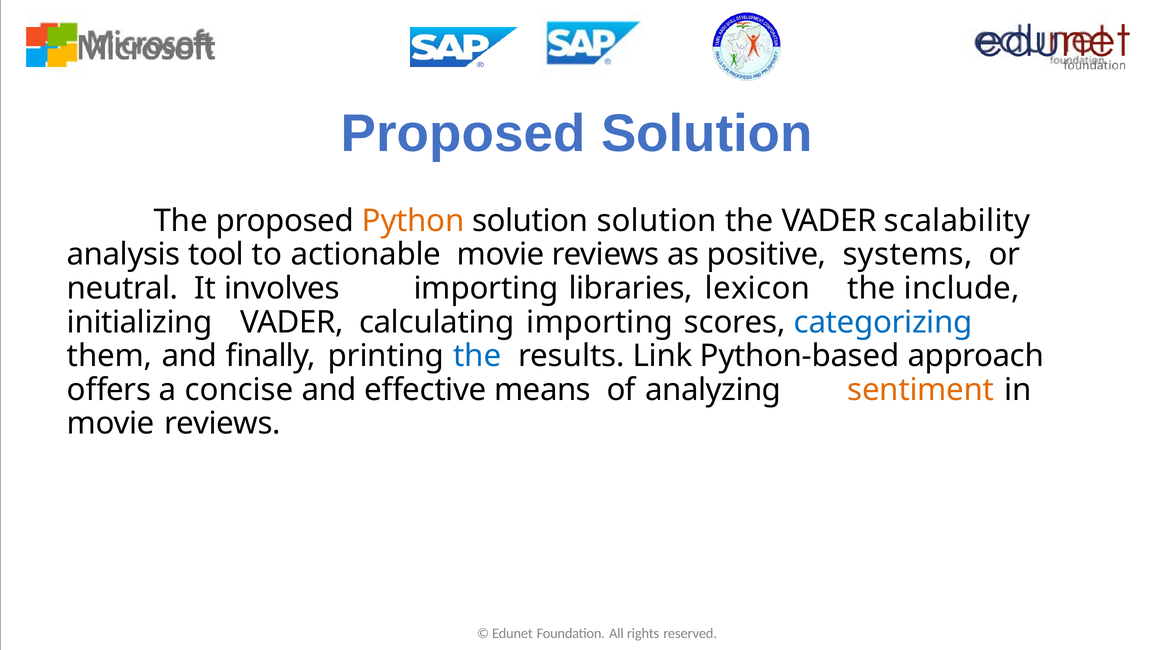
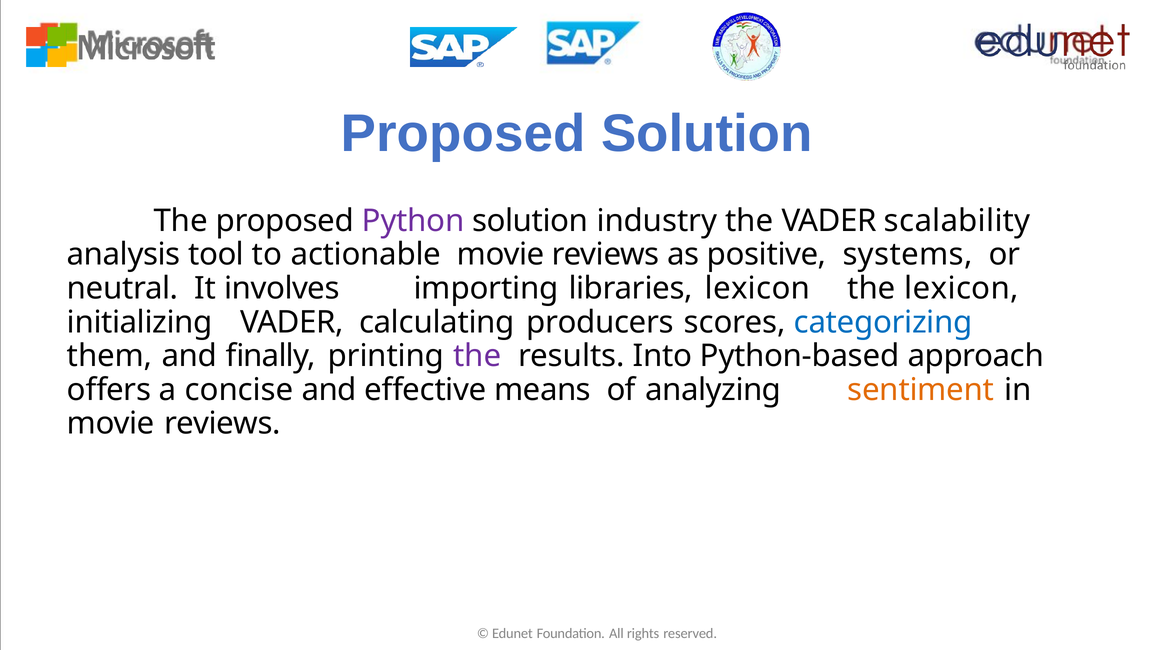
Python colour: orange -> purple
solution solution: solution -> industry
the include: include -> lexicon
calculating importing: importing -> producers
the at (477, 356) colour: blue -> purple
Link: Link -> Into
